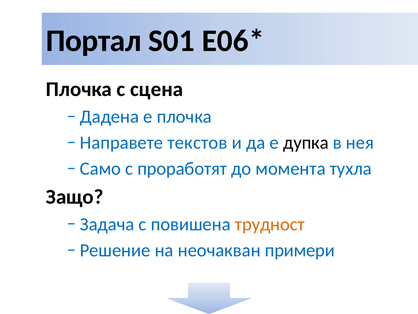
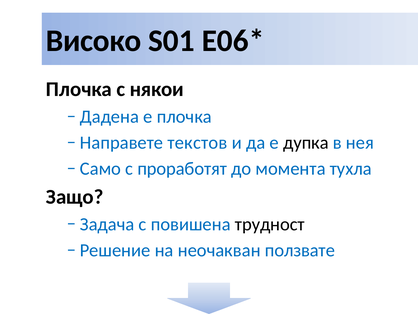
Портал: Портал -> Високо
сцена: сцена -> някои
трудност colour: orange -> black
примери: примери -> ползвате
